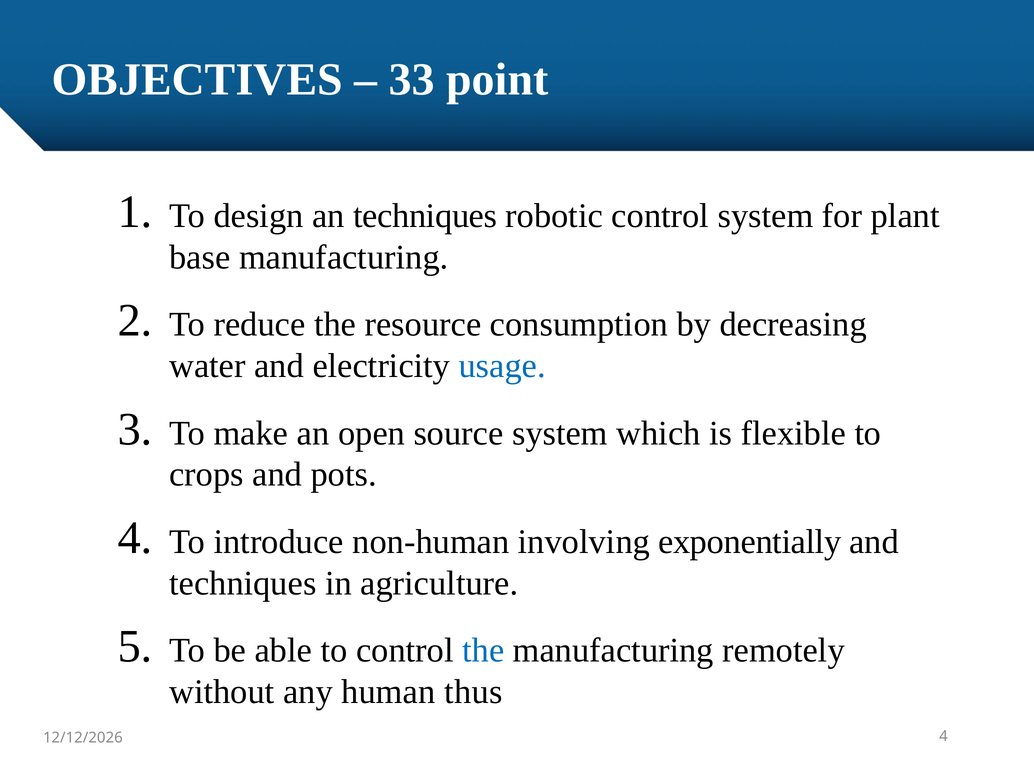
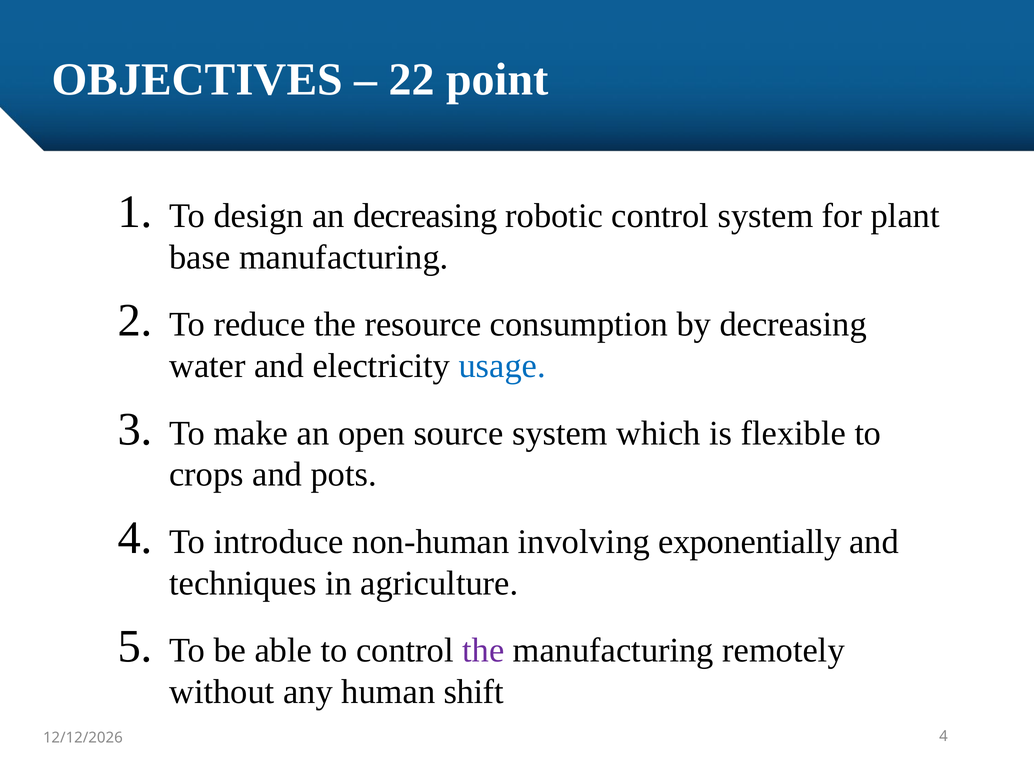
33: 33 -> 22
an techniques: techniques -> decreasing
the at (483, 650) colour: blue -> purple
thus: thus -> shift
